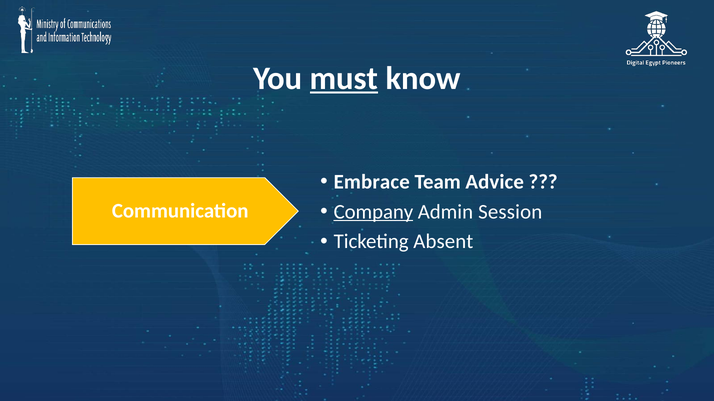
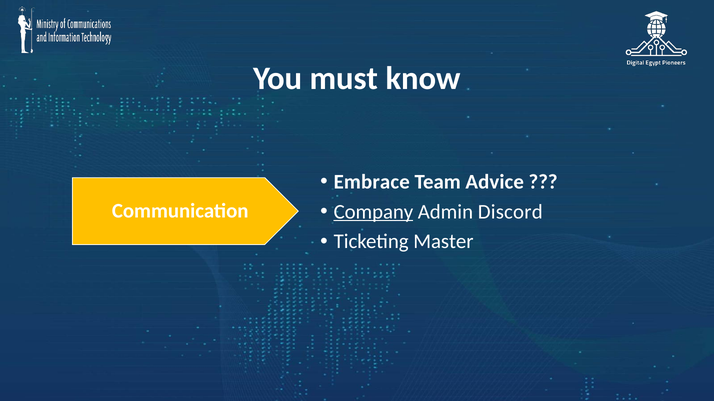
must underline: present -> none
Session: Session -> Discord
Absent: Absent -> Master
